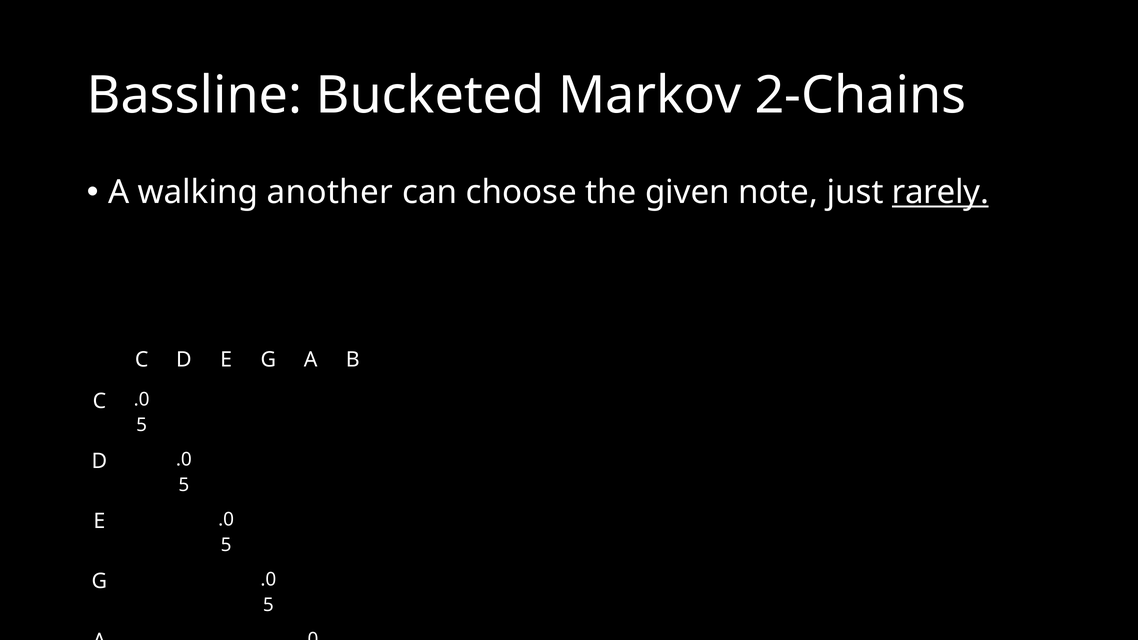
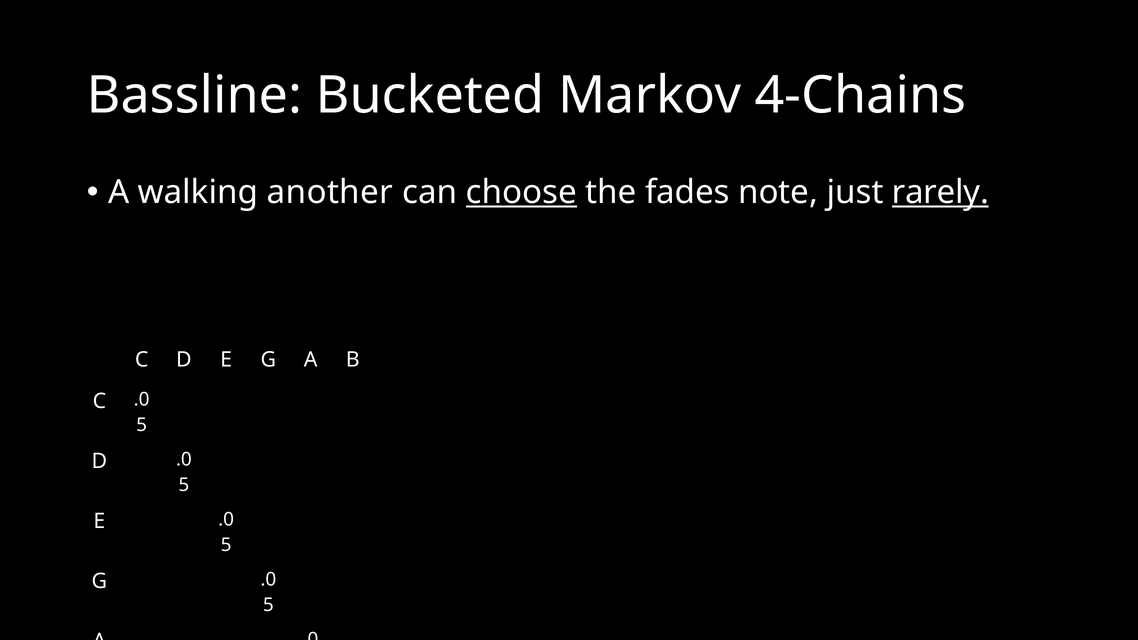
2-Chains: 2-Chains -> 4-Chains
choose underline: none -> present
given: given -> fades
